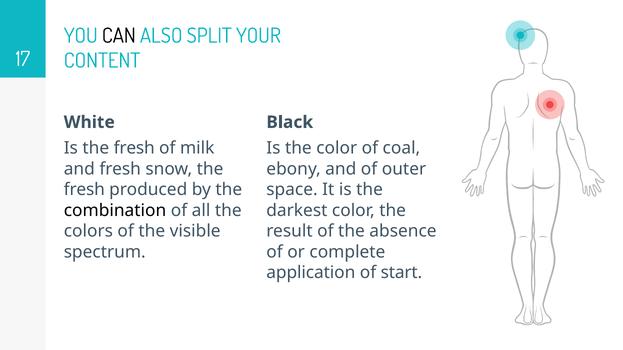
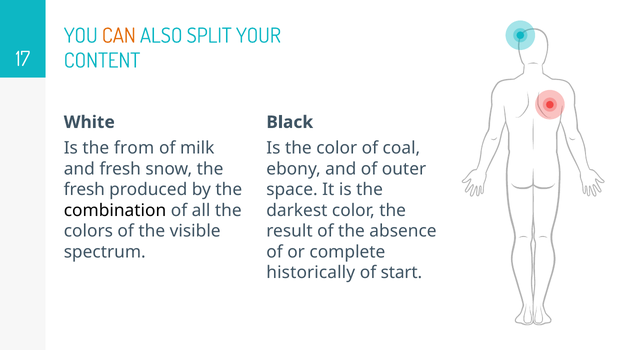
CAN colour: black -> orange
Is the fresh: fresh -> from
application: application -> historically
